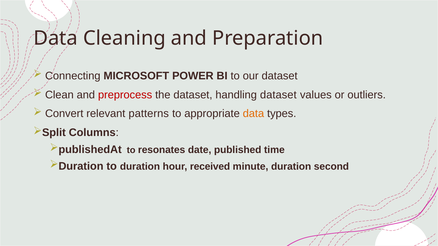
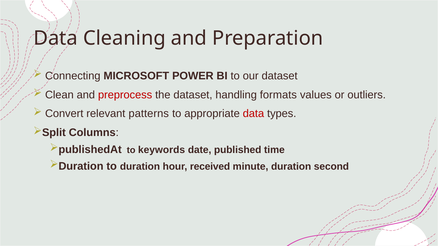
handling dataset: dataset -> formats
data at (253, 114) colour: orange -> red
resonates: resonates -> keywords
